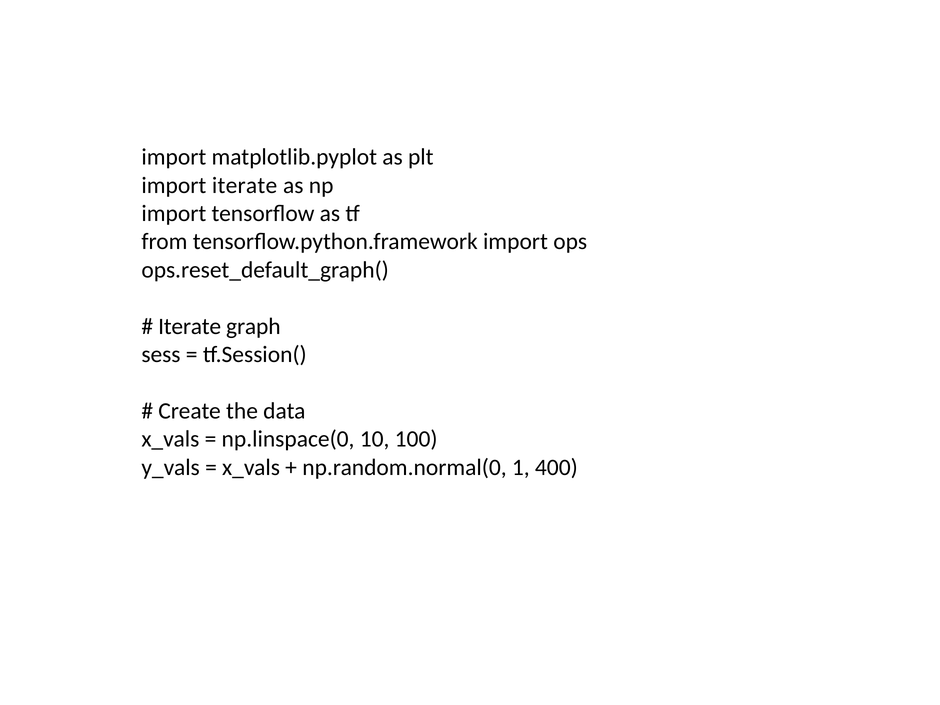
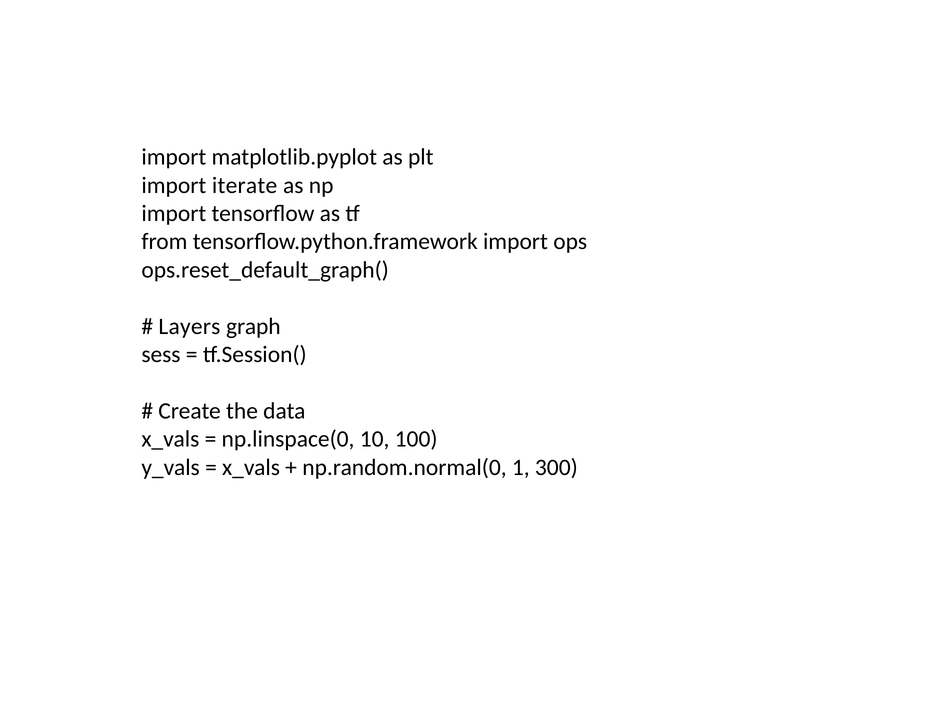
Iterate at (190, 326): Iterate -> Layers
400: 400 -> 300
